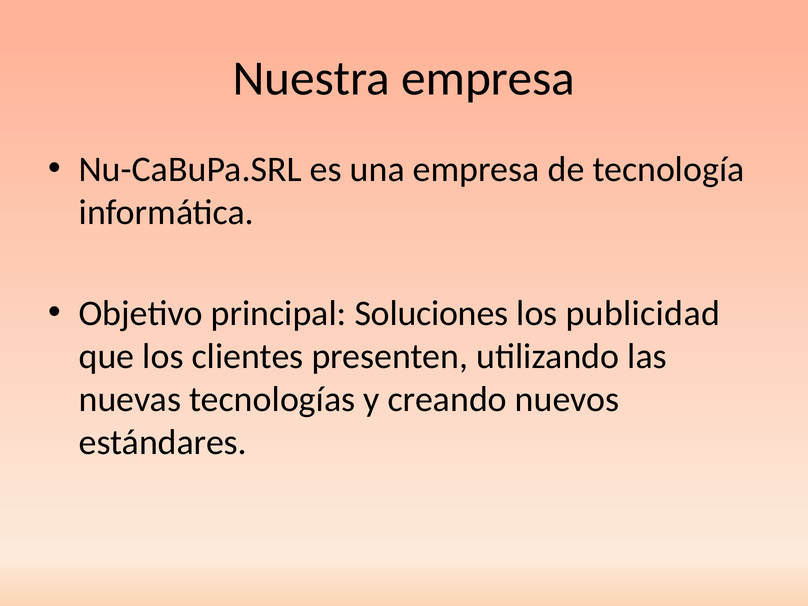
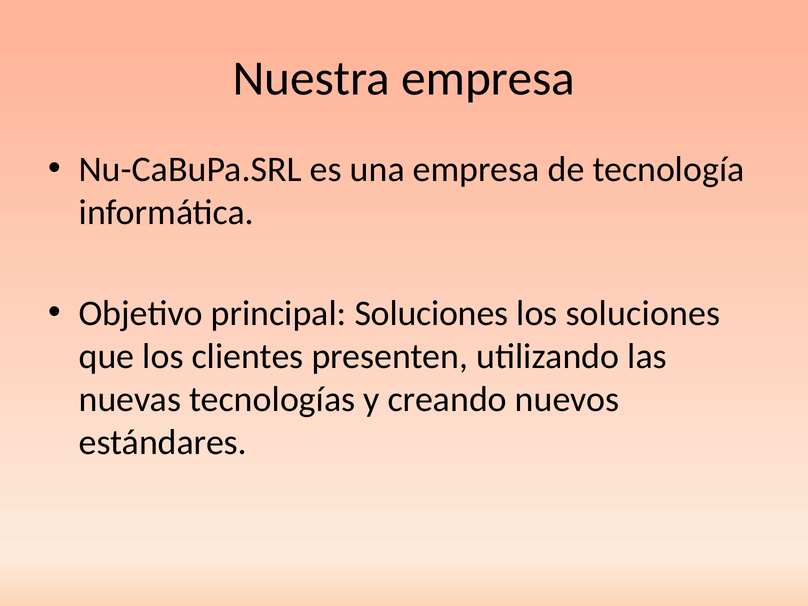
los publicidad: publicidad -> soluciones
